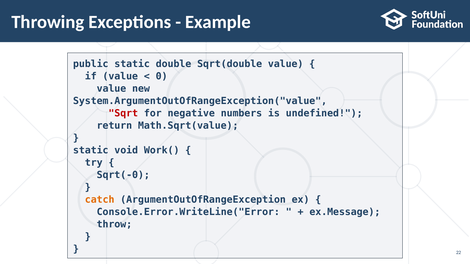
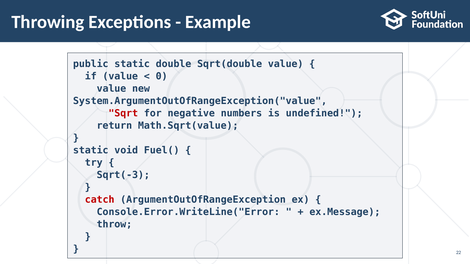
Work(: Work( -> Fuel(
Sqrt(-0: Sqrt(-0 -> Sqrt(-3
catch colour: orange -> red
